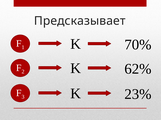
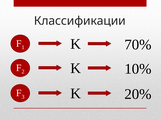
Предсказывает: Предсказывает -> Классификации
62%: 62% -> 10%
23%: 23% -> 20%
